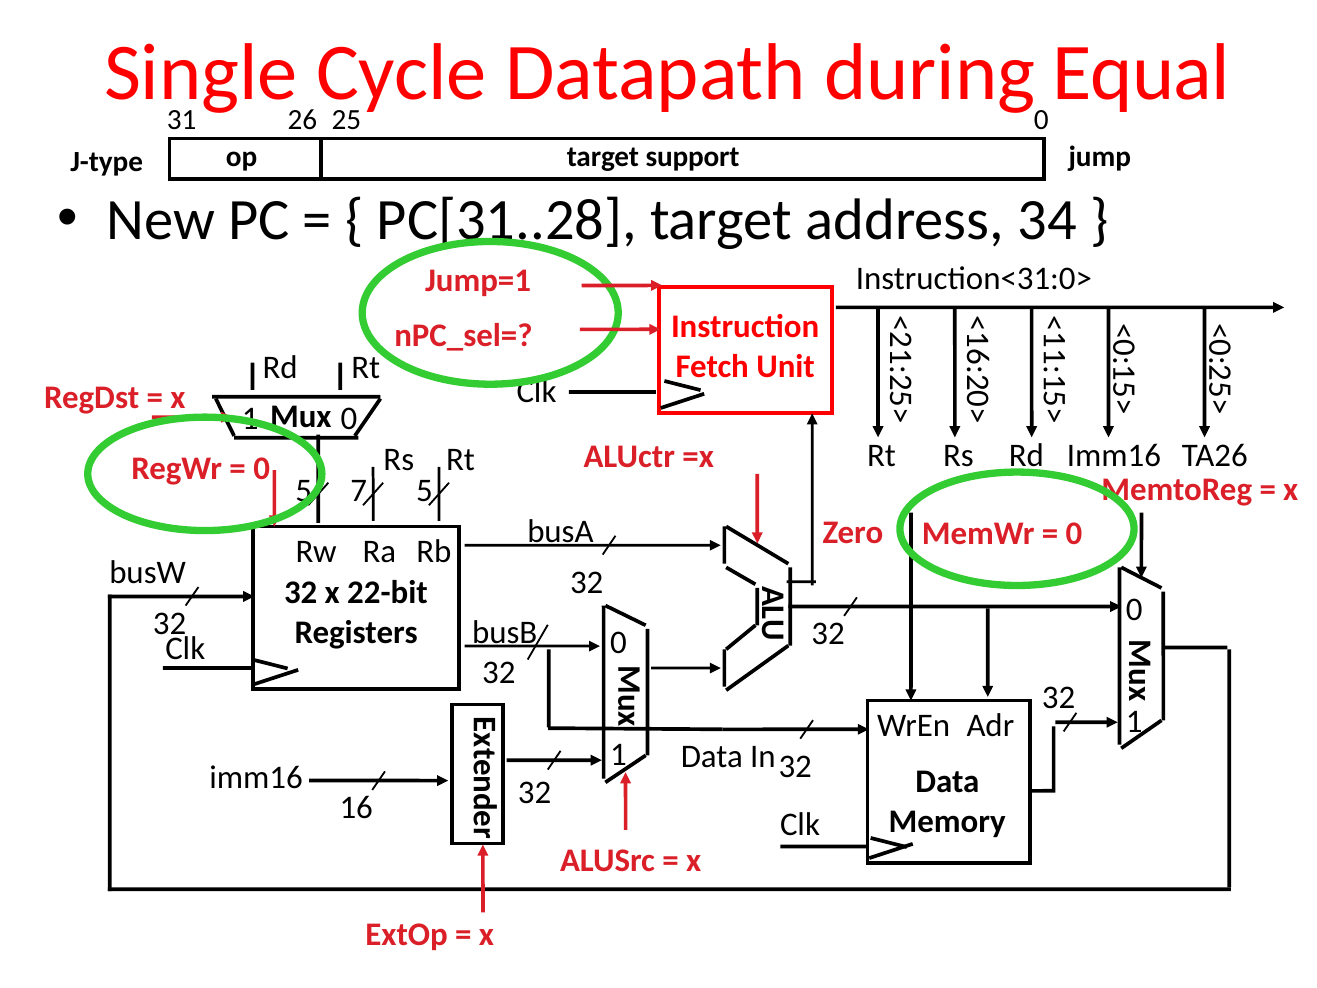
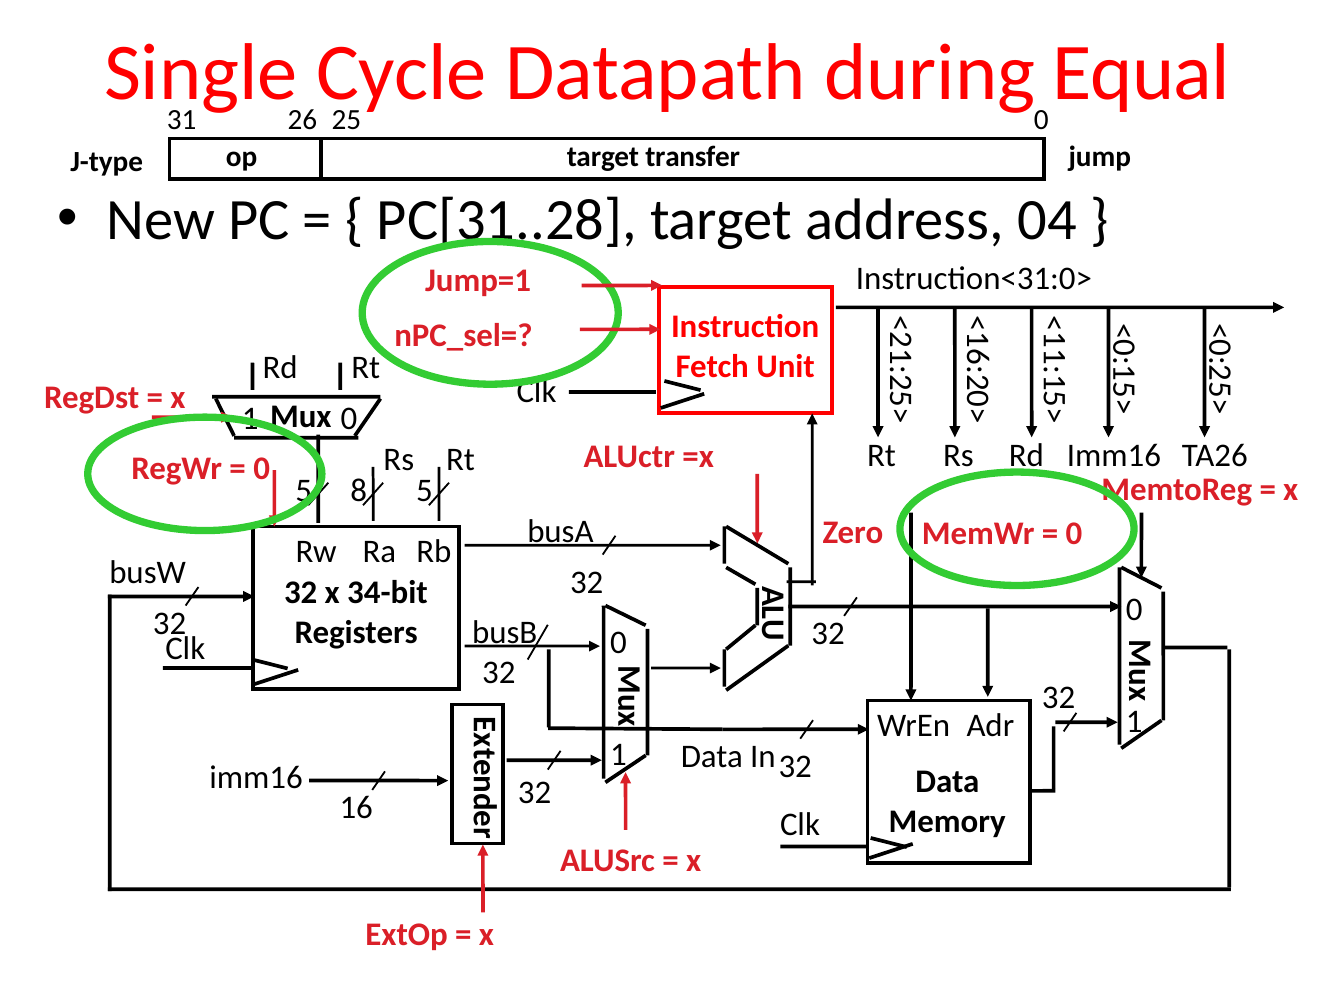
support: support -> transfer
34: 34 -> 04
7: 7 -> 8
22-bit: 22-bit -> 34-bit
